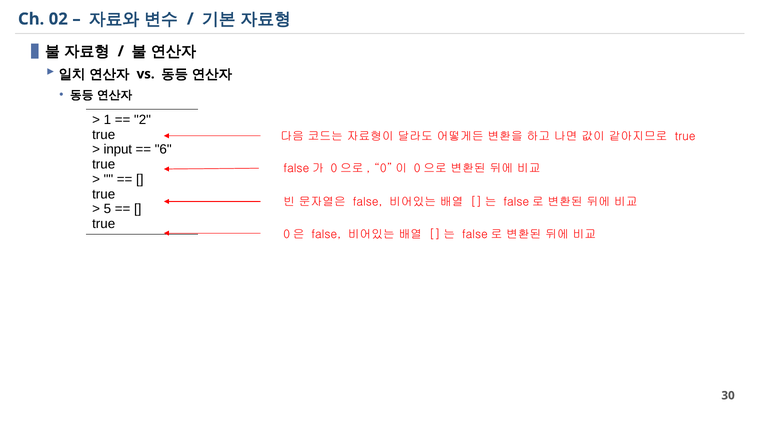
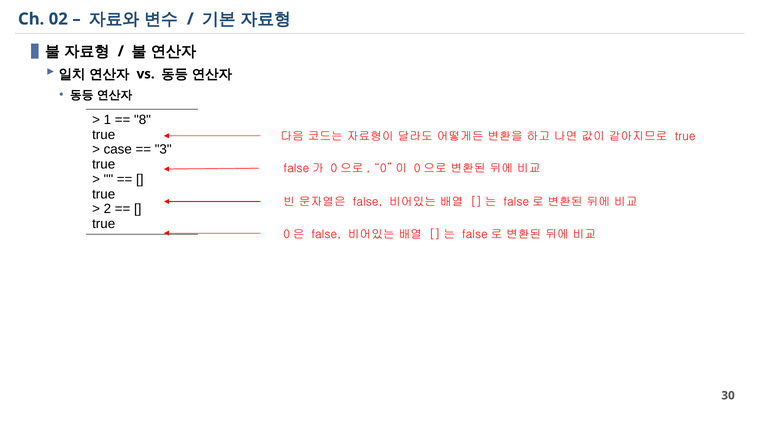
2: 2 -> 8
input: input -> case
6: 6 -> 3
5: 5 -> 2
